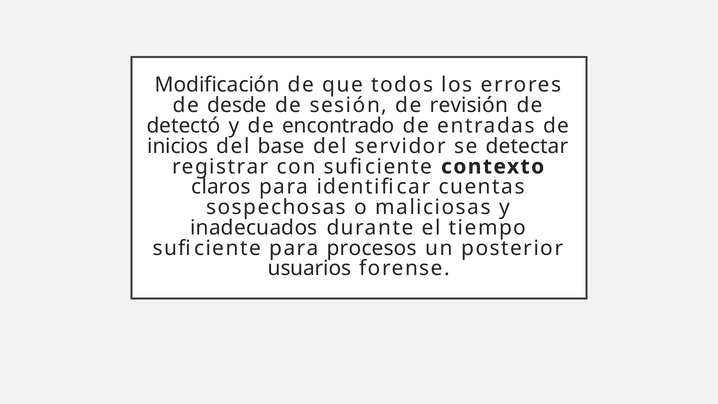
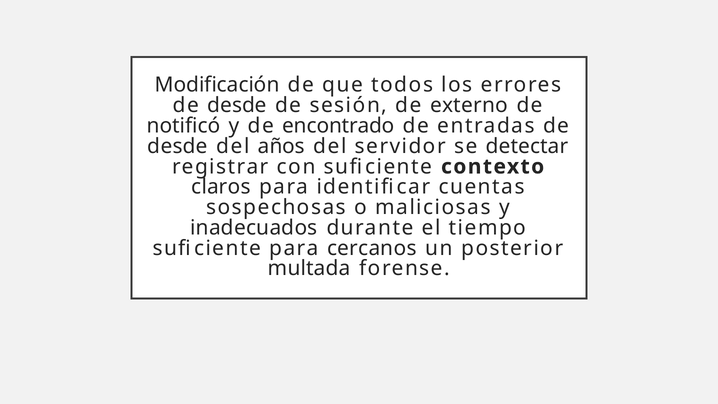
revisión: revisión -> externo
detectó: detectó -> notificó
inicios at (178, 146): inicios -> desde
base: base -> años
procesos: procesos -> cercanos
usuarios: usuarios -> multada
